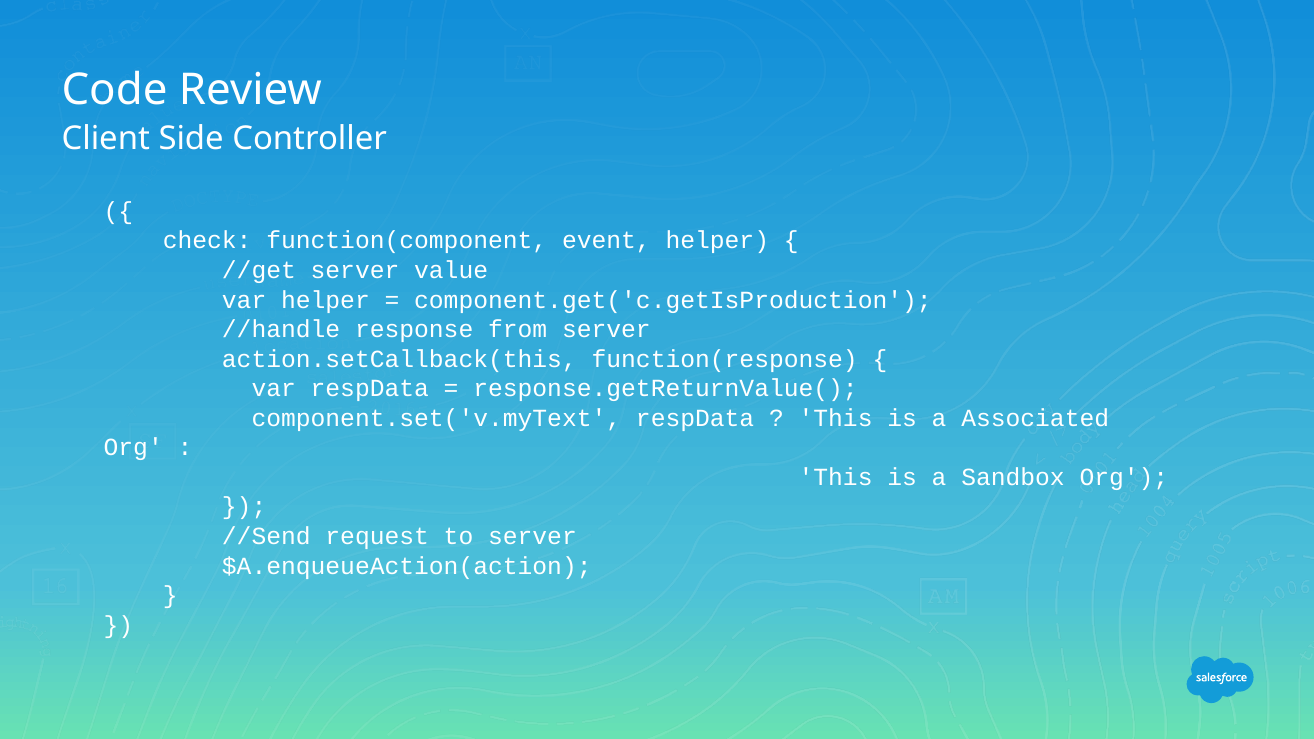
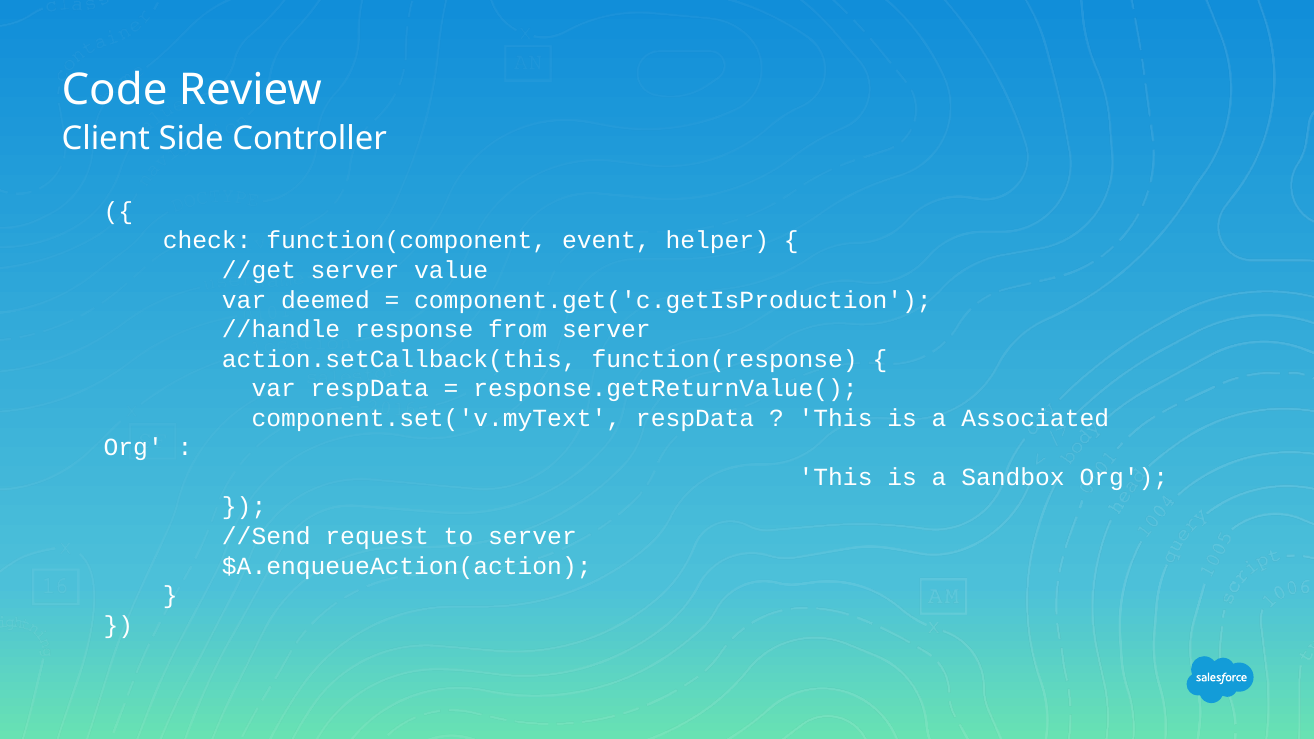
var helper: helper -> deemed
